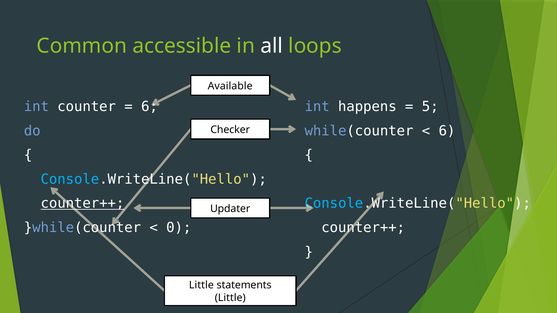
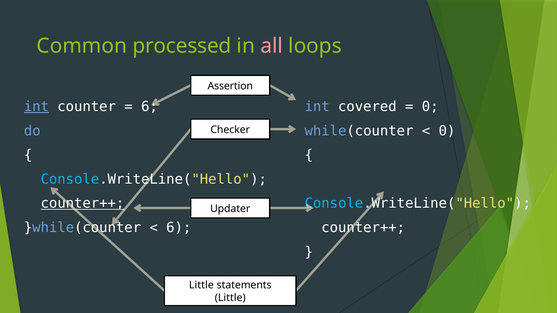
accessible: accessible -> processed
all colour: white -> pink
Available: Available -> Assertion
int at (36, 107) underline: none -> present
happens: happens -> covered
5 at (430, 107): 5 -> 0
6 at (447, 131): 6 -> 0
0 at (179, 228): 0 -> 6
